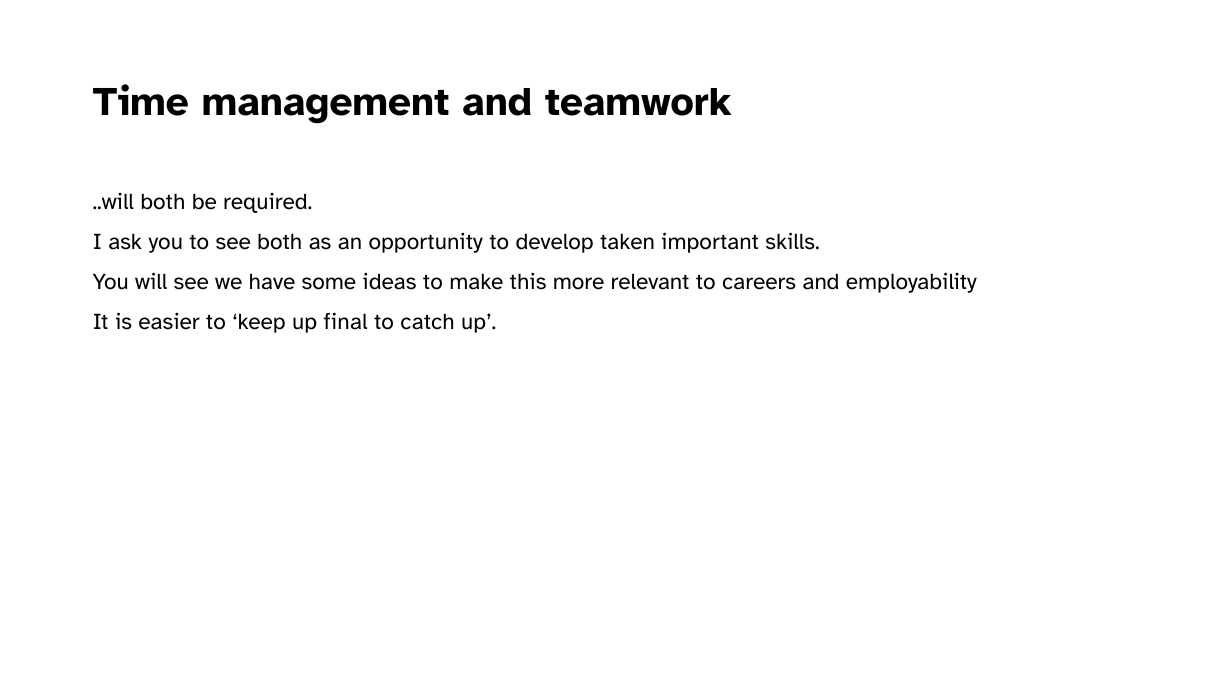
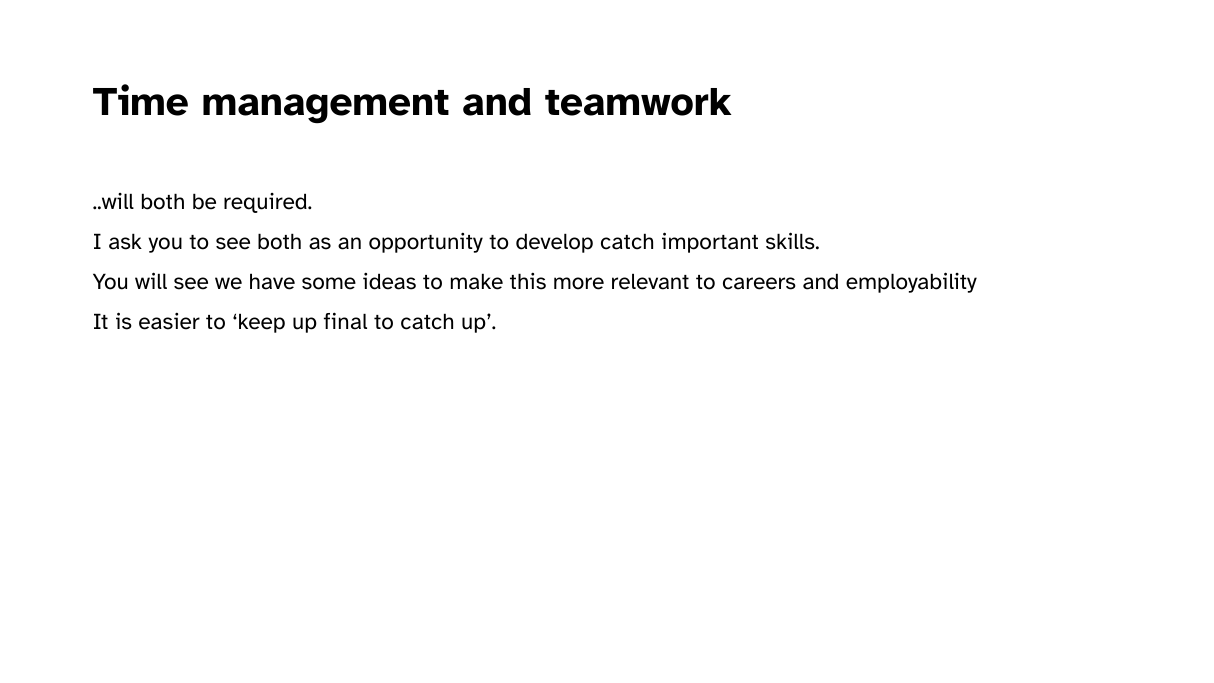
develop taken: taken -> catch
